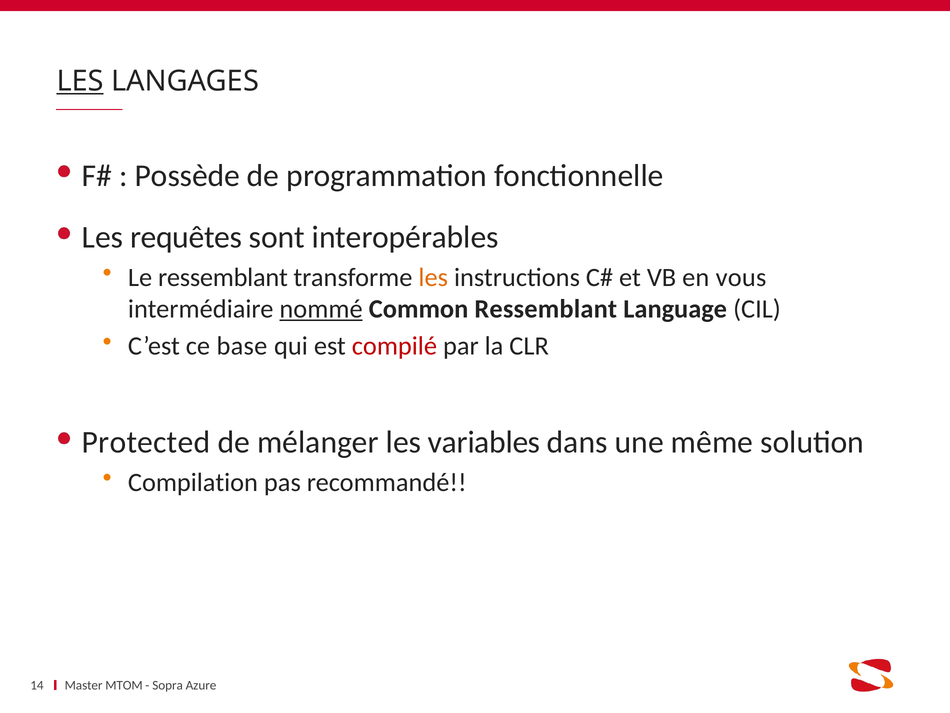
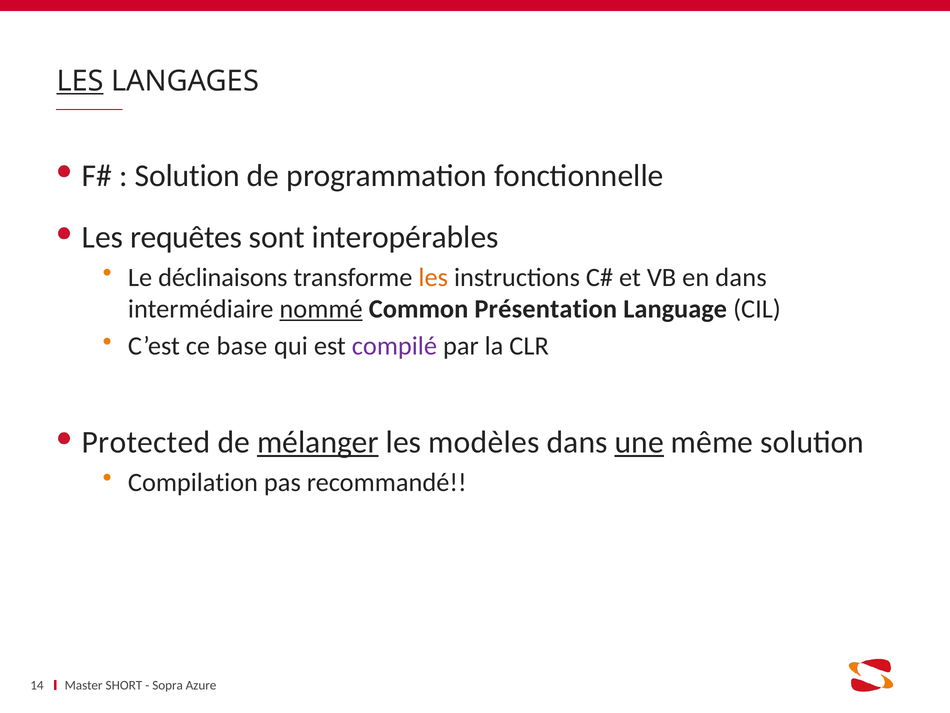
Possède at (187, 175): Possède -> Solution
Le ressemblant: ressemblant -> déclinaisons
en vous: vous -> dans
Common Ressemblant: Ressemblant -> Présentation
compilé colour: red -> purple
mélanger underline: none -> present
variables: variables -> modèles
une underline: none -> present
MTOM: MTOM -> SHORT
